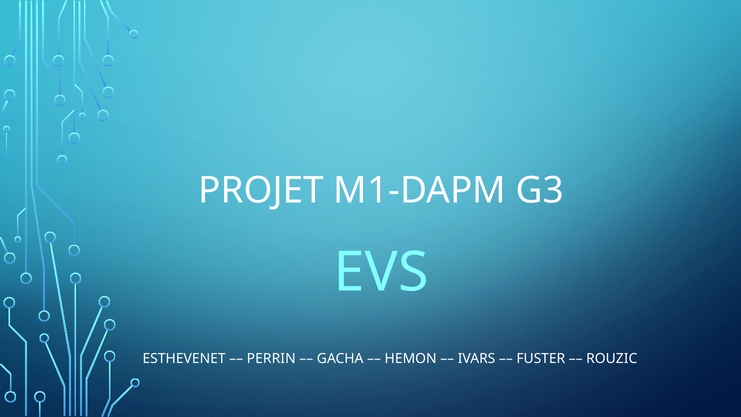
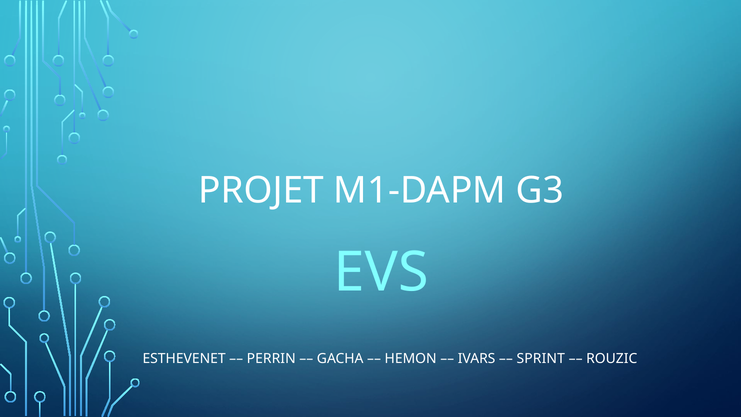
FUSTER: FUSTER -> SPRINT
